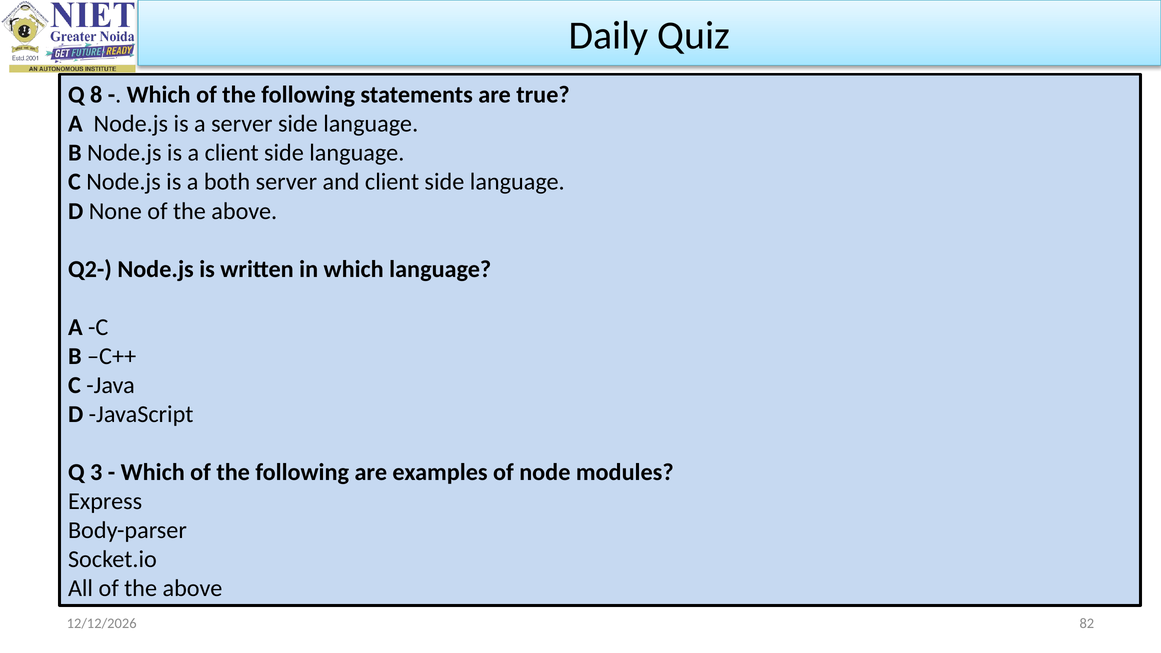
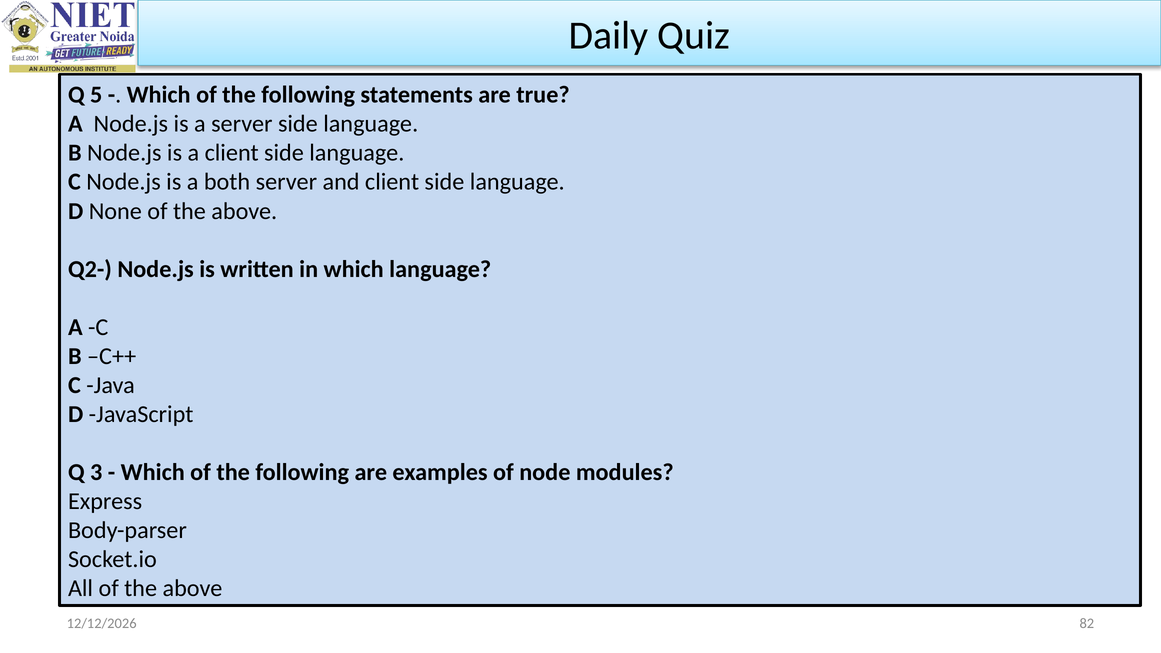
8: 8 -> 5
